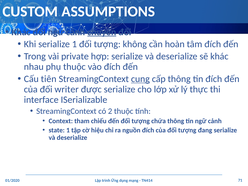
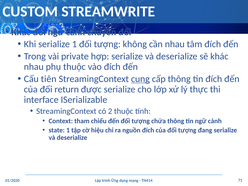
ASSUMPTIONS: ASSUMPTIONS -> STREAMWRITE
chuyển underline: present -> none
cần hoàn: hoàn -> nhau
writer: writer -> return
